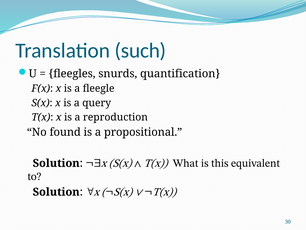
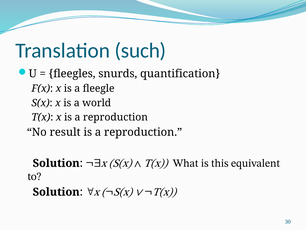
query: query -> world
found: found -> result
propositional at (143, 132): propositional -> reproduction
